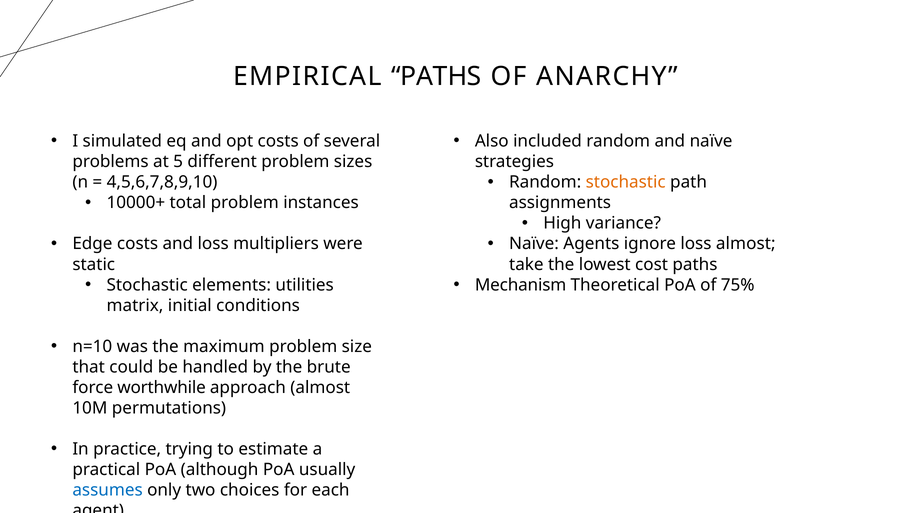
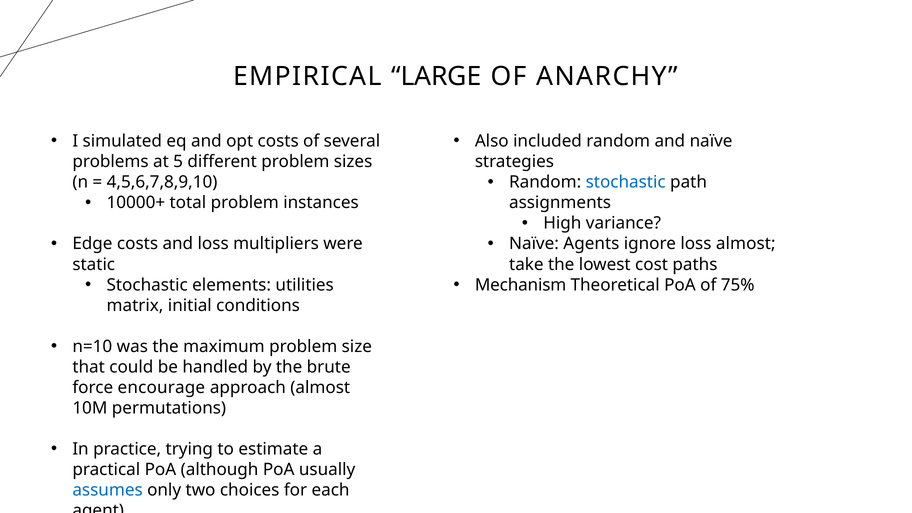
EMPIRICAL PATHS: PATHS -> LARGE
stochastic at (626, 182) colour: orange -> blue
worthwhile: worthwhile -> encourage
